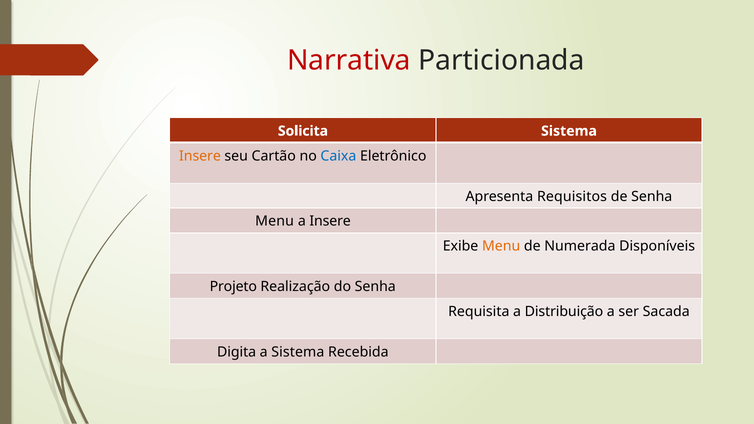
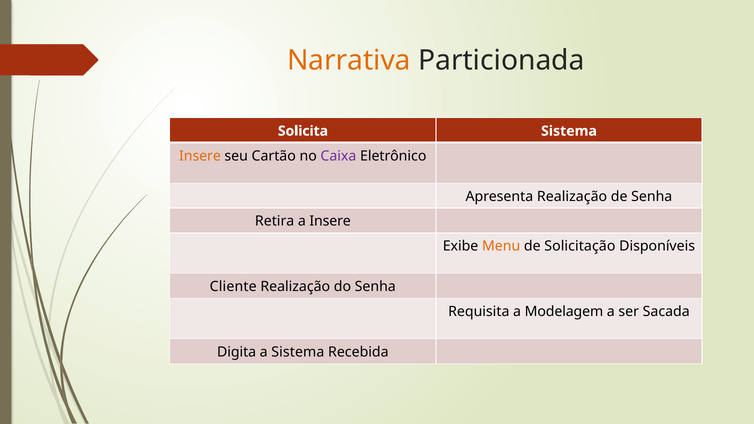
Narrativa colour: red -> orange
Caixa colour: blue -> purple
Apresenta Requisitos: Requisitos -> Realização
Menu at (275, 221): Menu -> Retira
Numerada: Numerada -> Solicitação
Projeto: Projeto -> Cliente
Distribuição: Distribuição -> Modelagem
